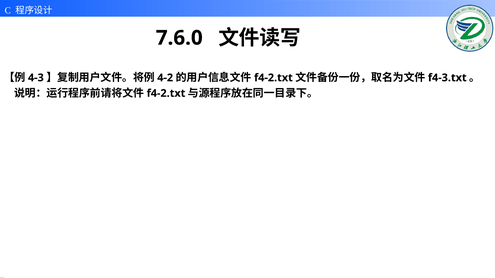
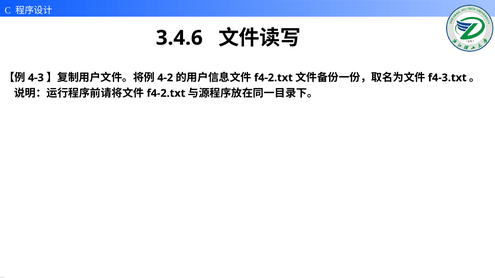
7.6.0: 7.6.0 -> 3.4.6
